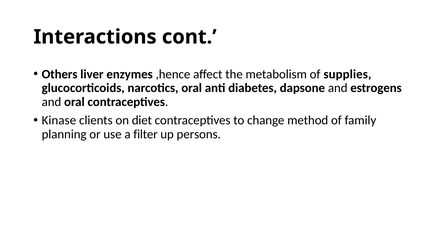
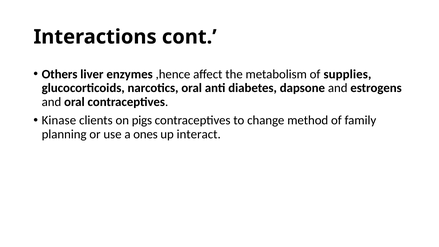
diet: diet -> pigs
filter: filter -> ones
persons: persons -> interact
